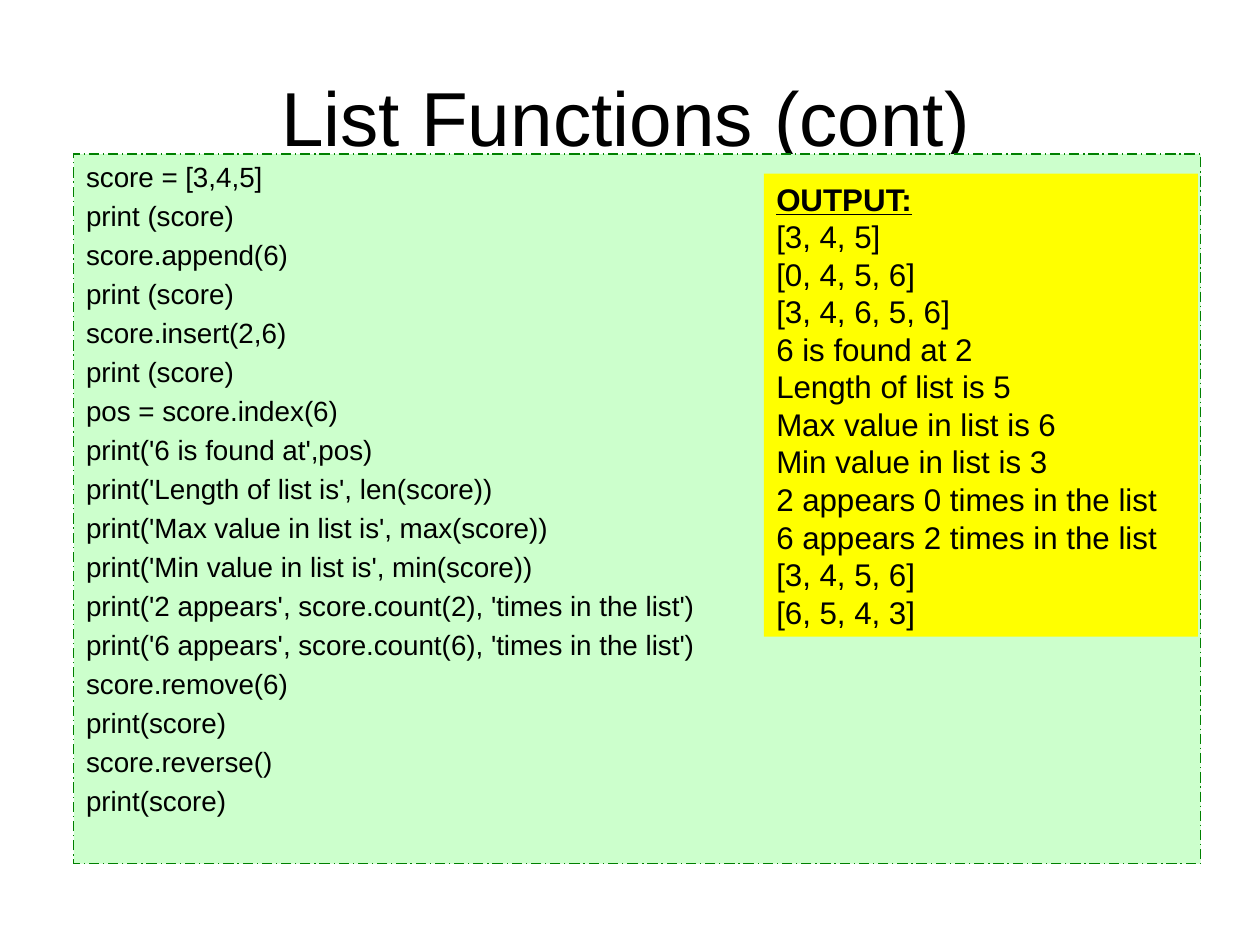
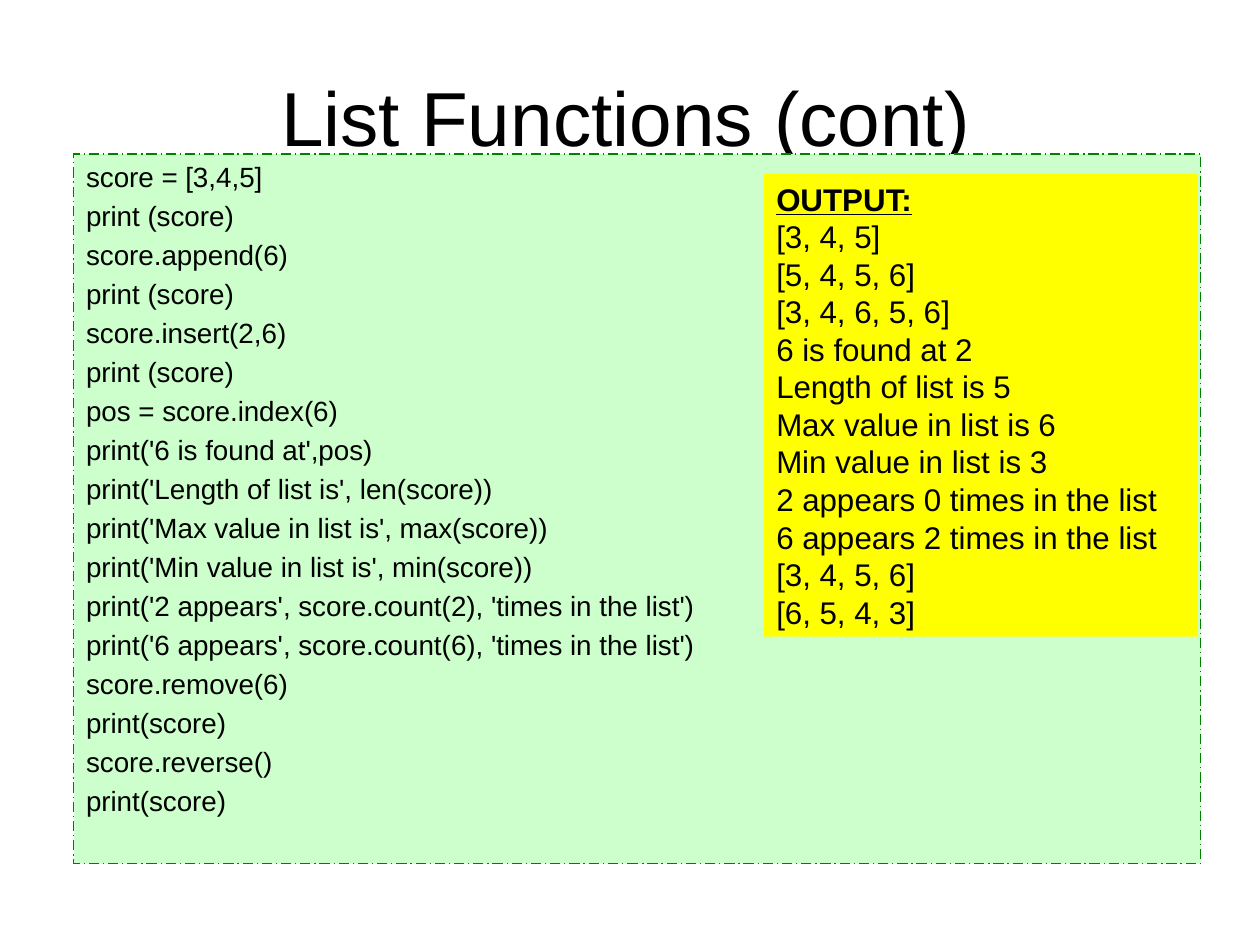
0 at (794, 276): 0 -> 5
